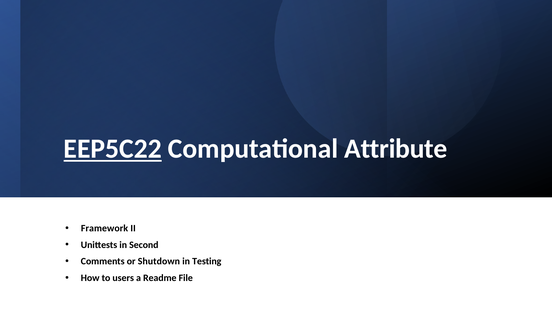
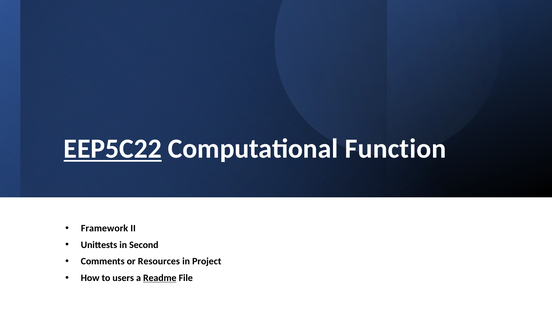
Attribute: Attribute -> Function
Shutdown: Shutdown -> Resources
Testing: Testing -> Project
Readme underline: none -> present
